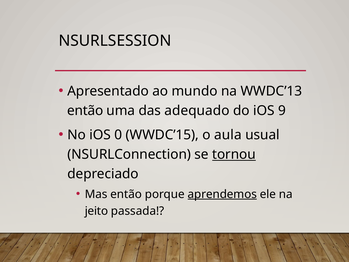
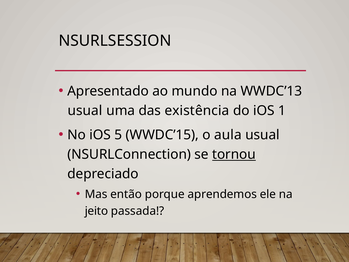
então at (85, 110): então -> usual
adequado: adequado -> existência
9: 9 -> 1
0: 0 -> 5
aprendemos underline: present -> none
